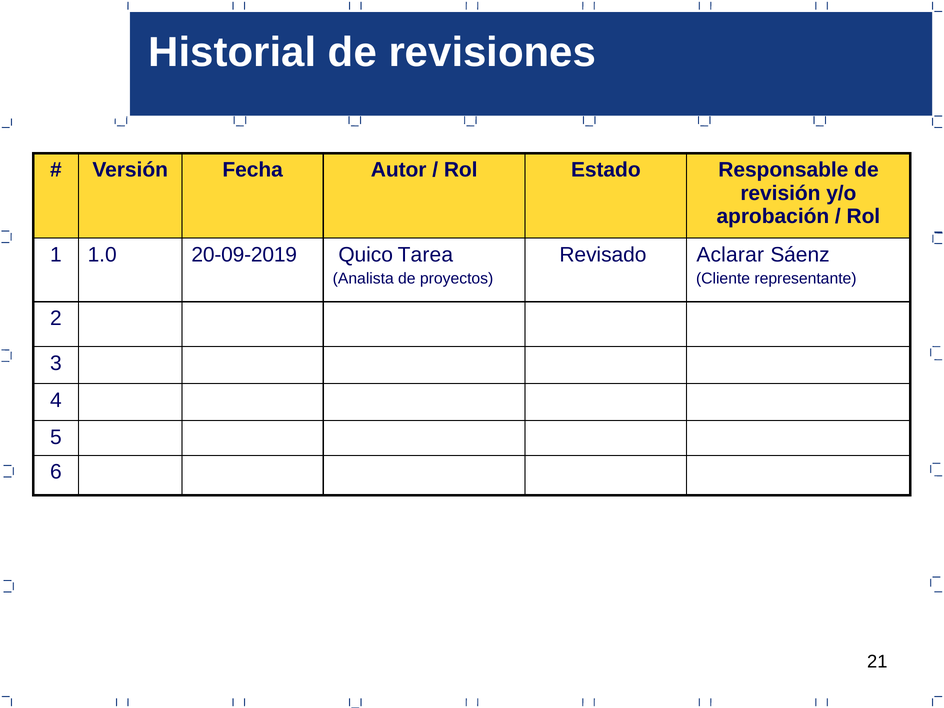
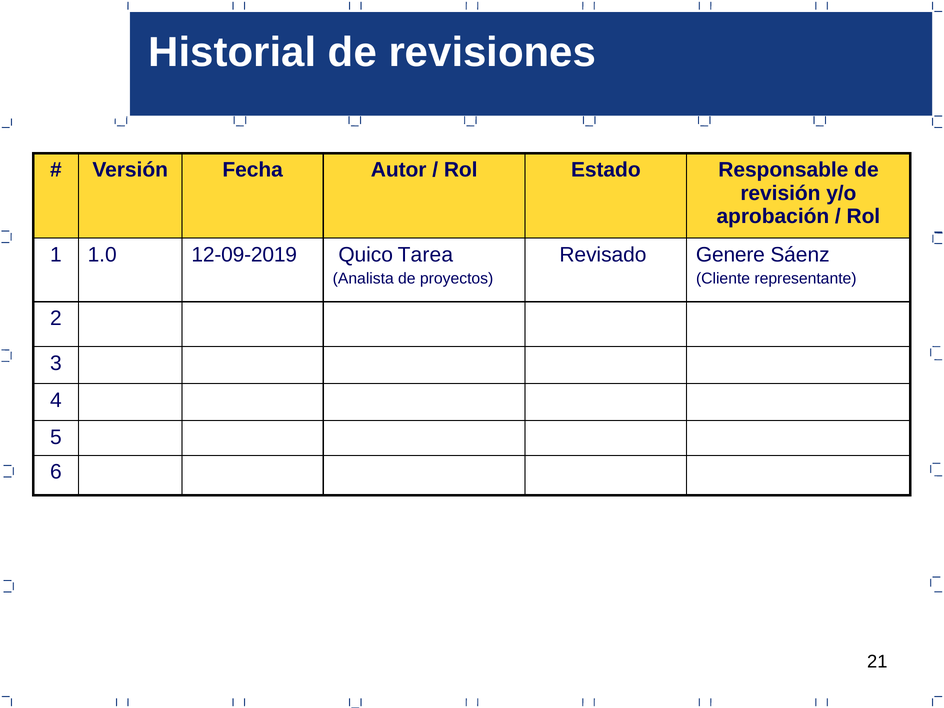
20-09-2019: 20-09-2019 -> 12-09-2019
Aclarar: Aclarar -> Genere
